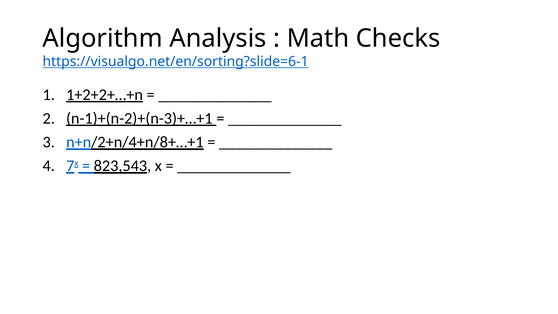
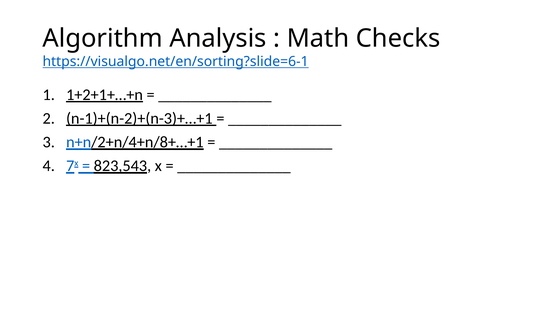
1+2+2+…+n: 1+2+2+…+n -> 1+2+1+…+n
